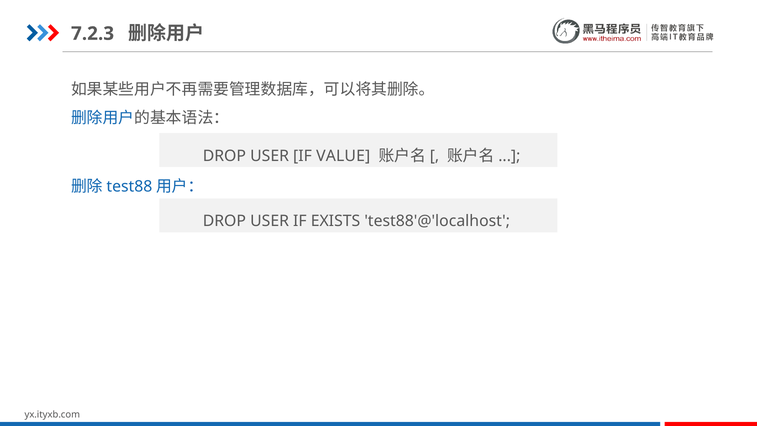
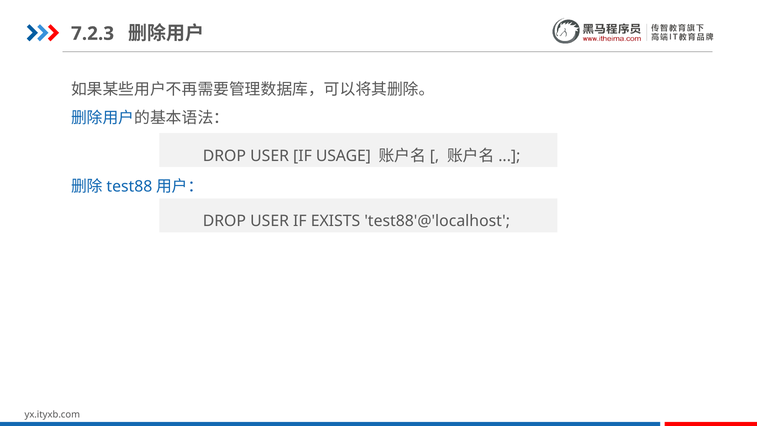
VALUE: VALUE -> USAGE
